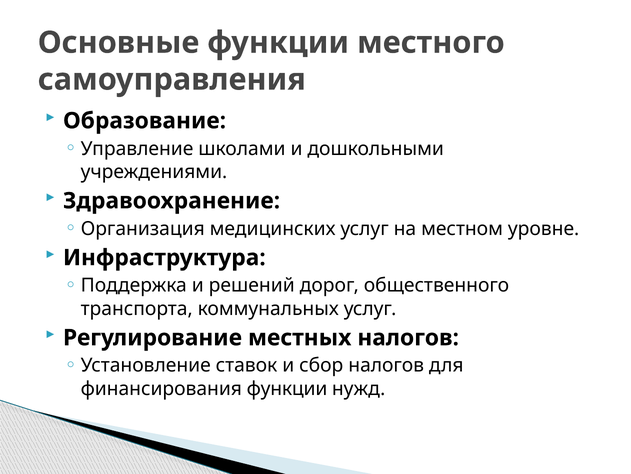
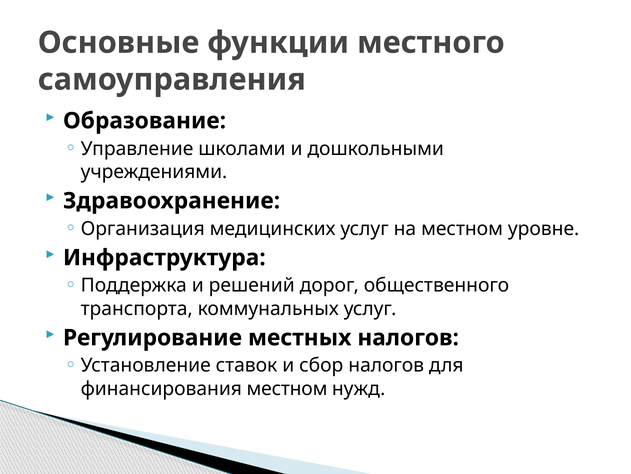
финансирования функции: функции -> местном
